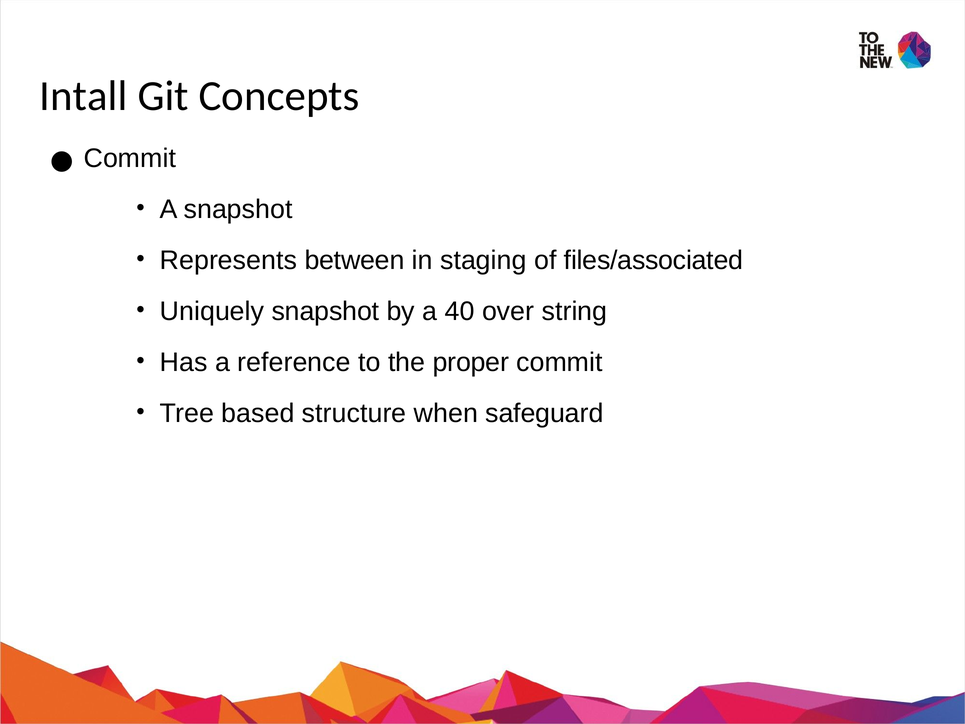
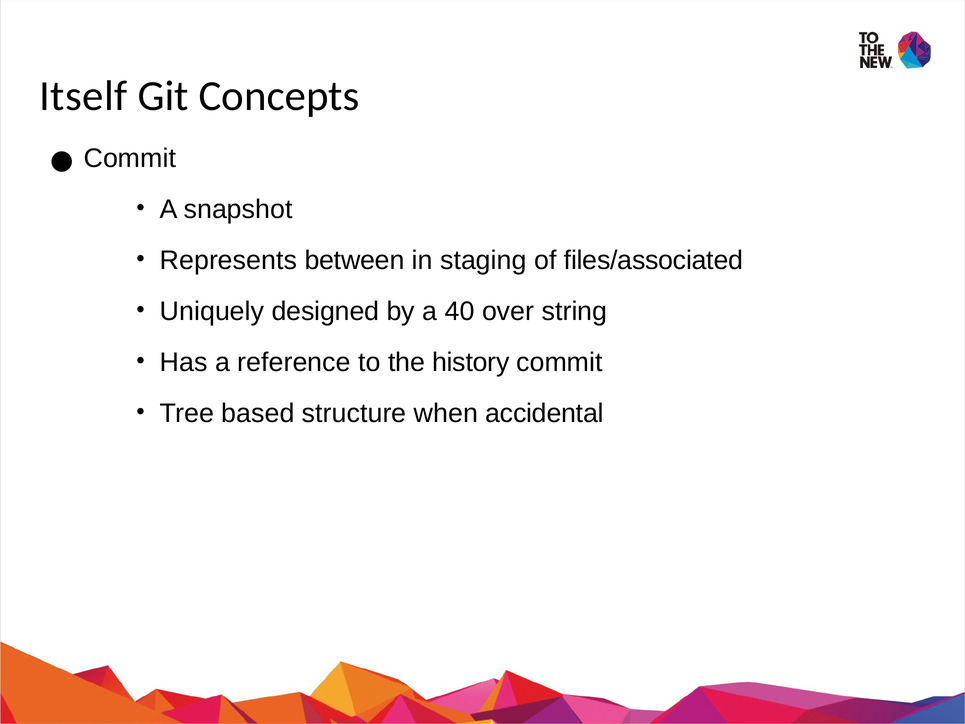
Intall: Intall -> Itself
Uniquely snapshot: snapshot -> designed
proper: proper -> history
safeguard: safeguard -> accidental
